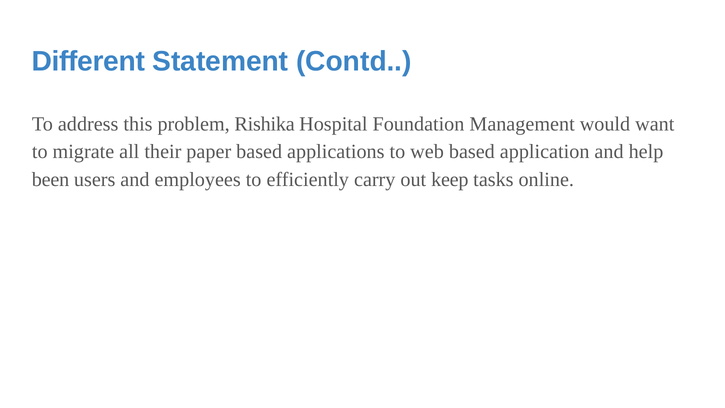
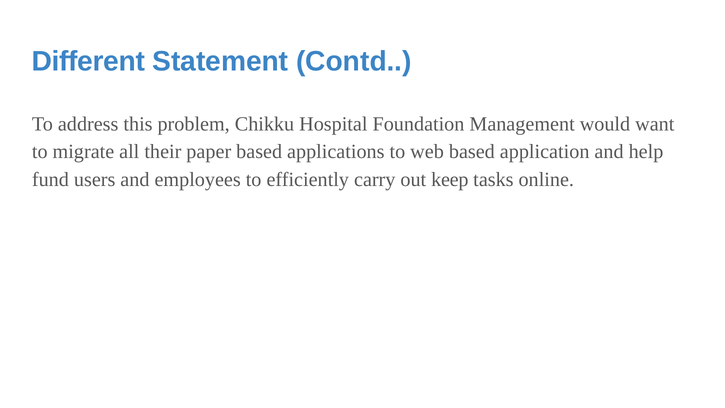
Rishika: Rishika -> Chikku
been: been -> fund
